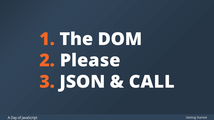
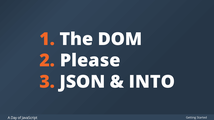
CALL: CALL -> INTO
